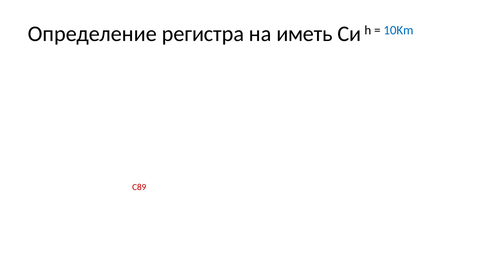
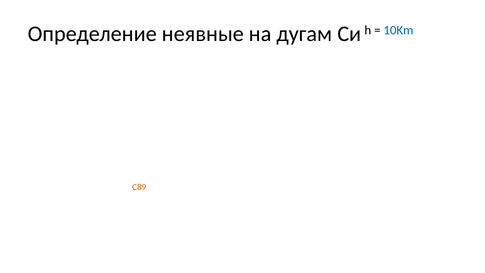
регистра: регистра -> неявные
иметь: иметь -> дугам
С89 colour: red -> orange
